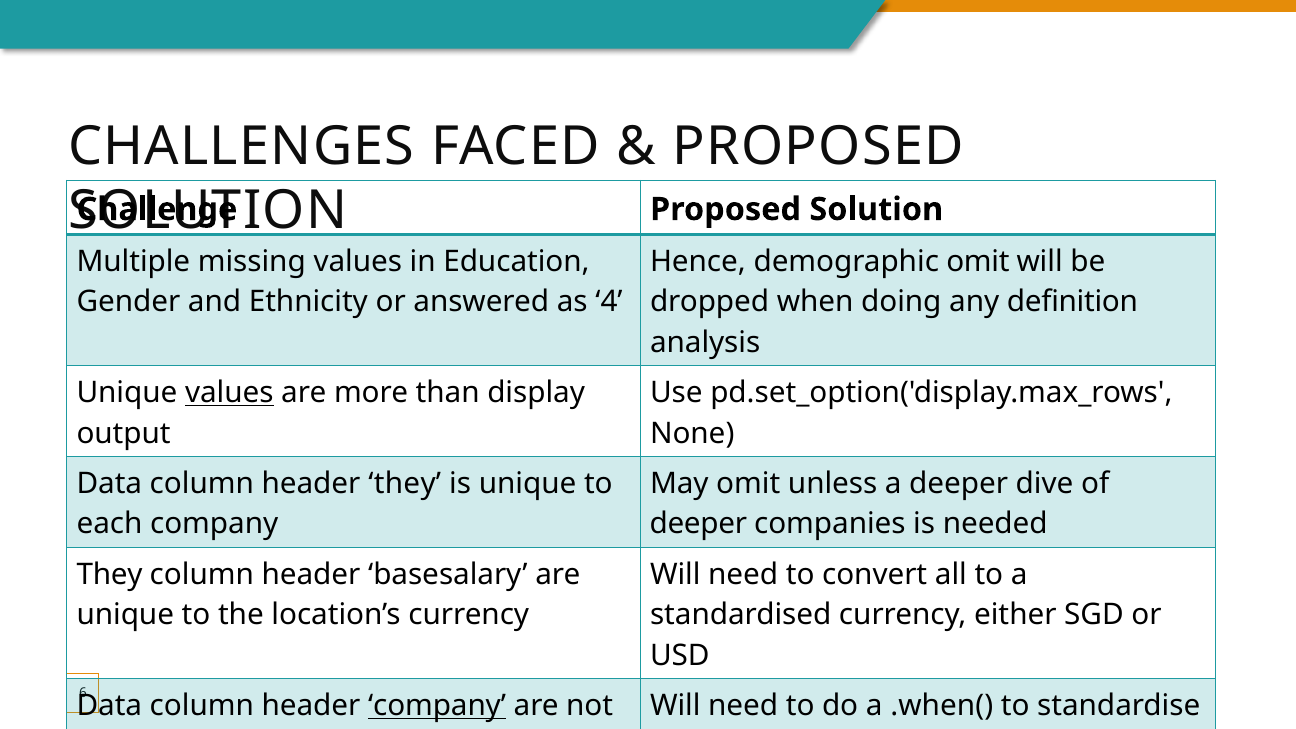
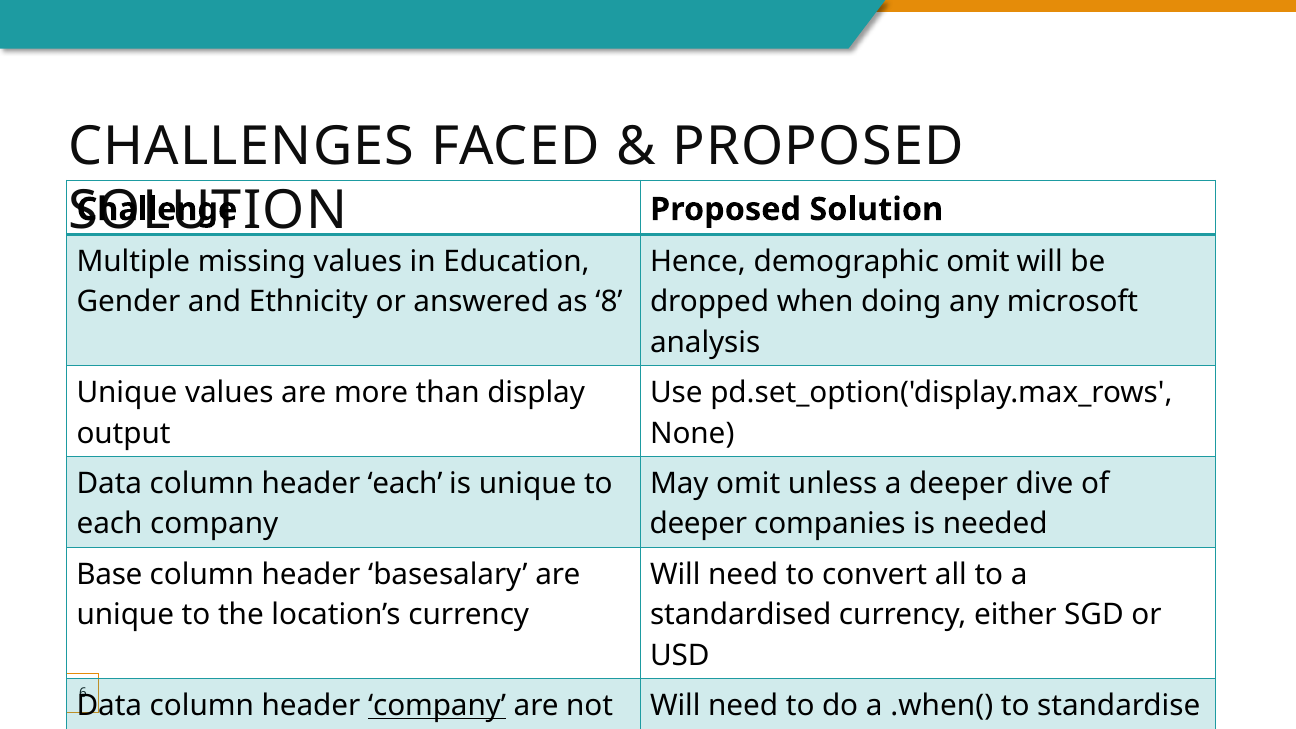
4: 4 -> 8
any definition: definition -> microsoft
values at (229, 393) underline: present -> none
header they: they -> each
They at (109, 574): They -> Base
